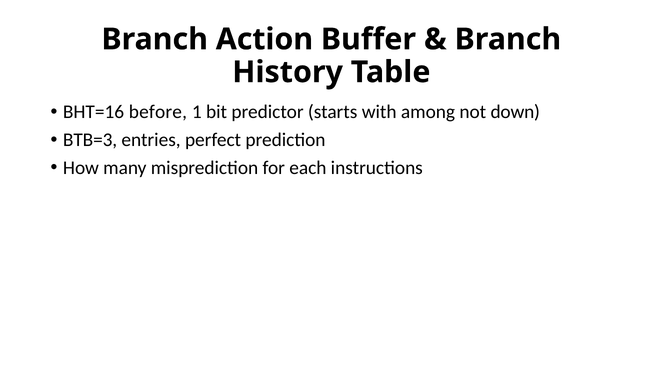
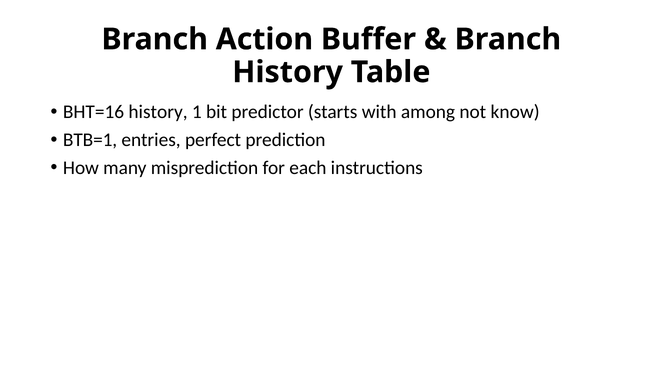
BHT=16 before: before -> history
down: down -> know
BTB=3: BTB=3 -> BTB=1
